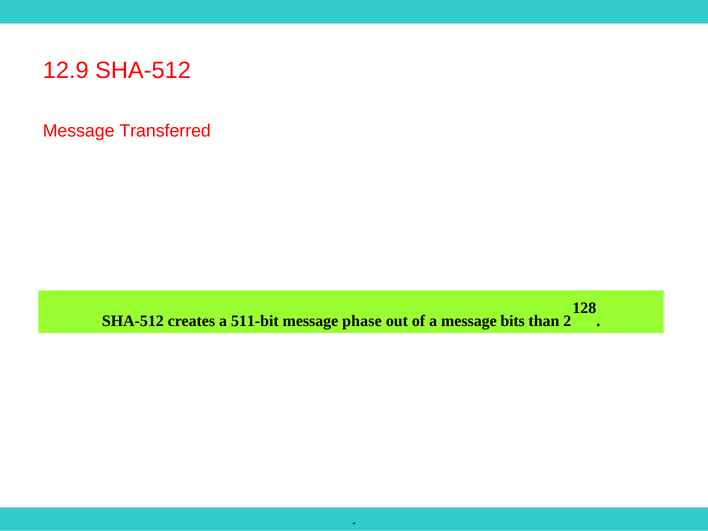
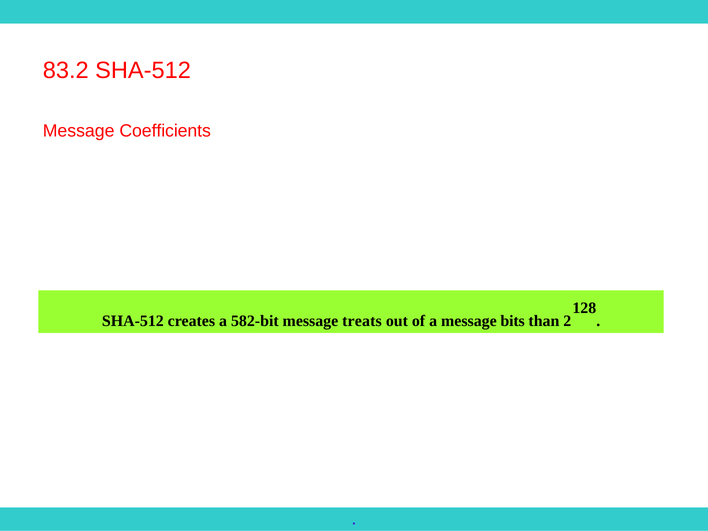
12.9: 12.9 -> 83.2
Transferred: Transferred -> Coefficients
511-bit: 511-bit -> 582-bit
phase: phase -> treats
